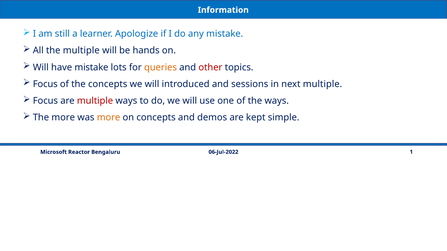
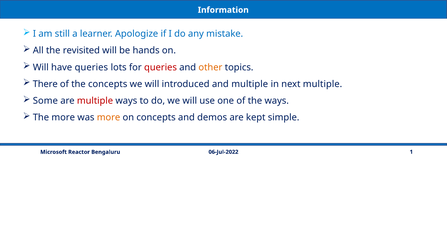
the multiple: multiple -> revisited
have mistake: mistake -> queries
queries at (161, 67) colour: orange -> red
other colour: red -> orange
Focus at (45, 84): Focus -> There
and sessions: sessions -> multiple
Focus at (45, 101): Focus -> Some
